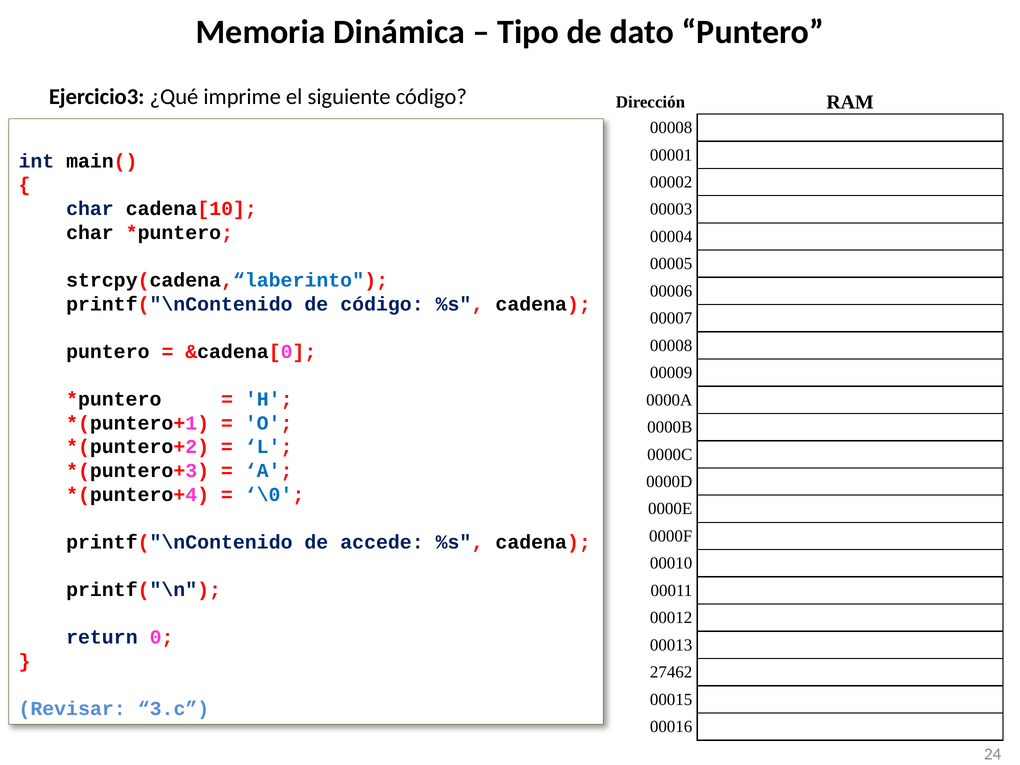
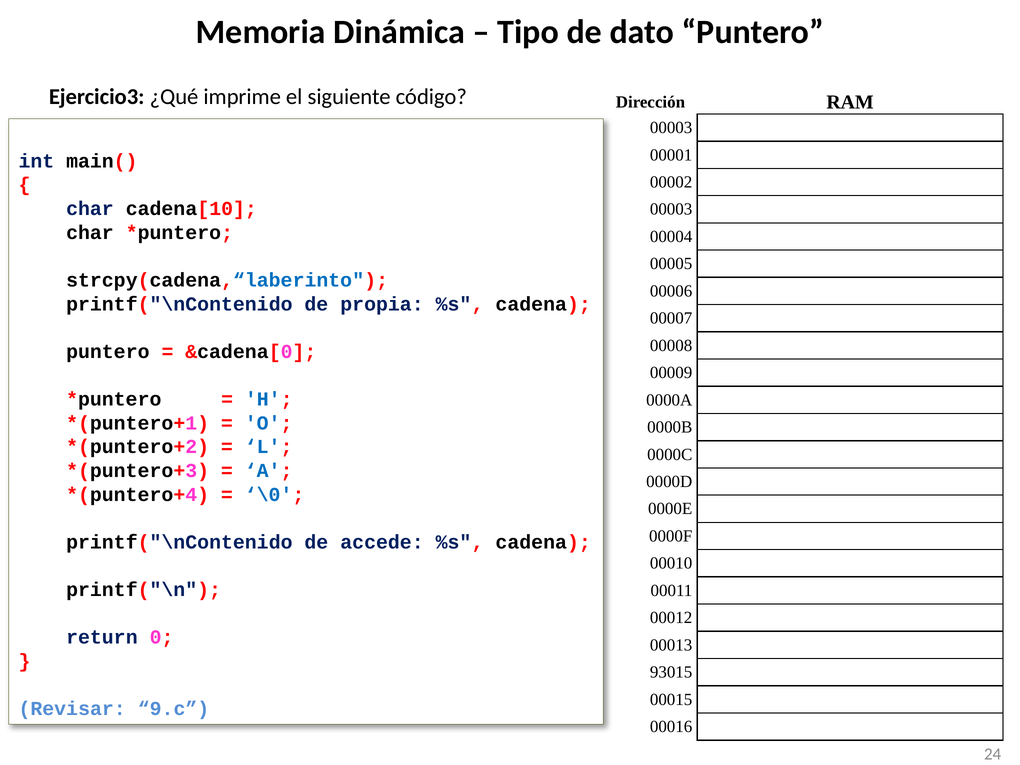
00008 at (671, 128): 00008 -> 00003
de código: código -> propia
27462: 27462 -> 93015
3.c: 3.c -> 9.c
